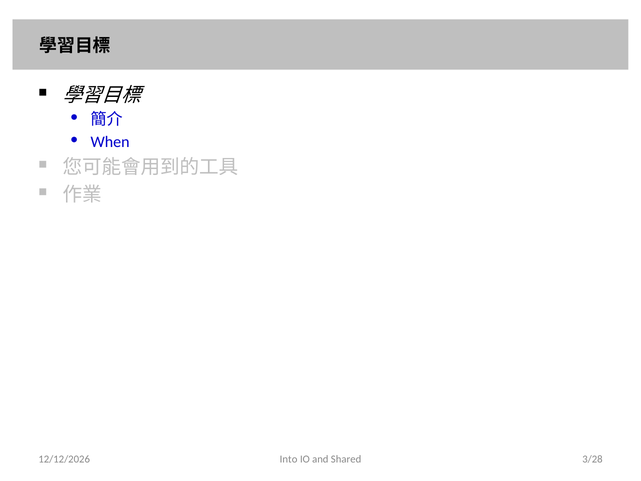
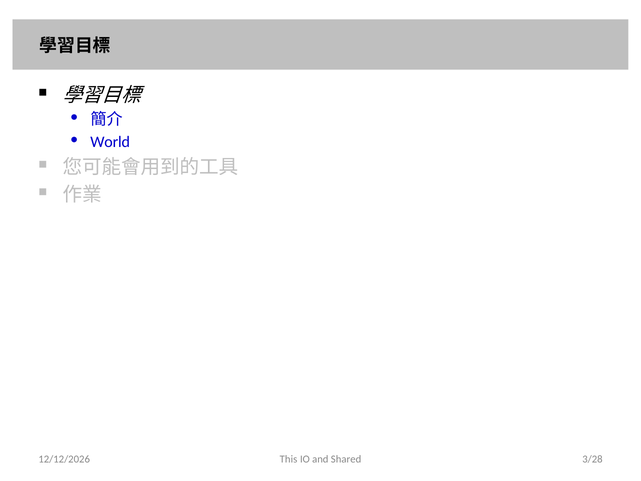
When: When -> World
Into: Into -> This
